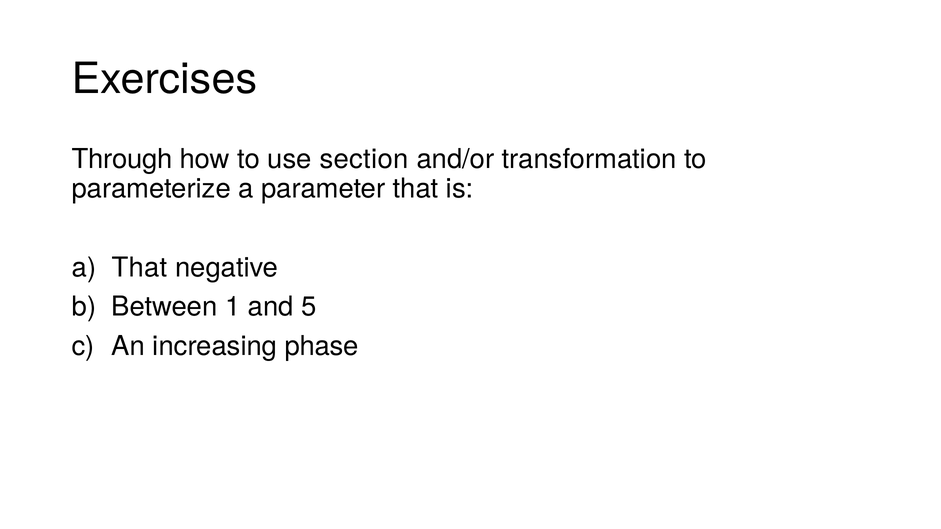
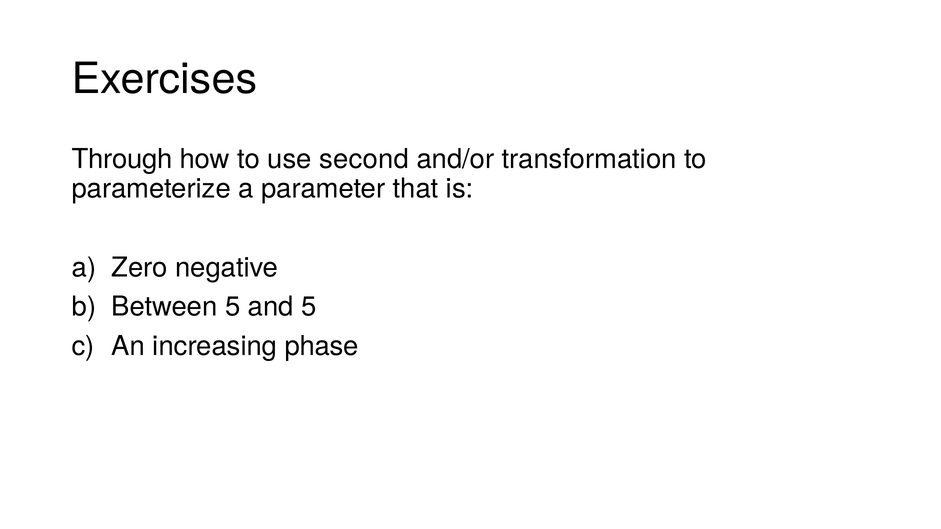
section: section -> second
a That: That -> Zero
Between 1: 1 -> 5
